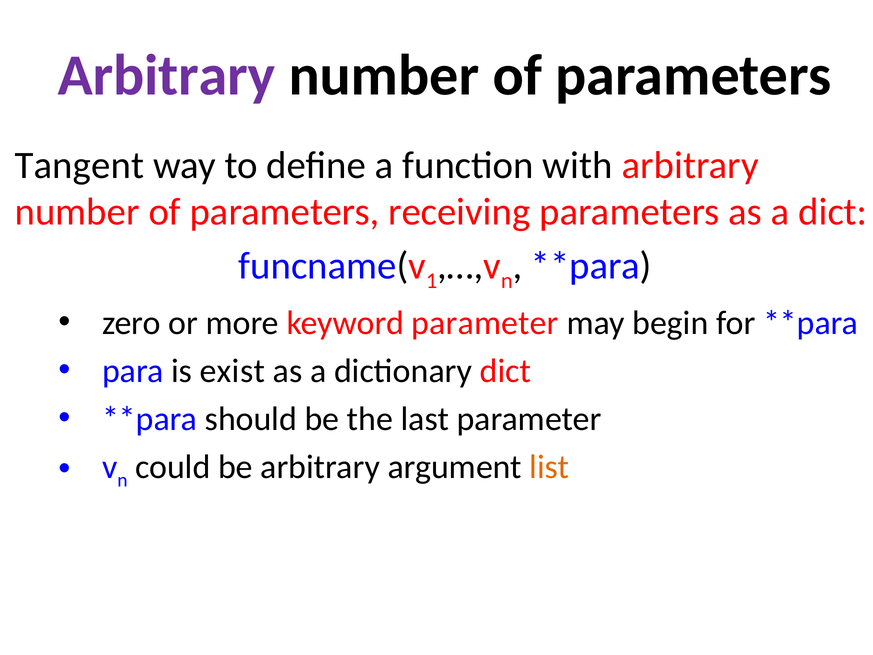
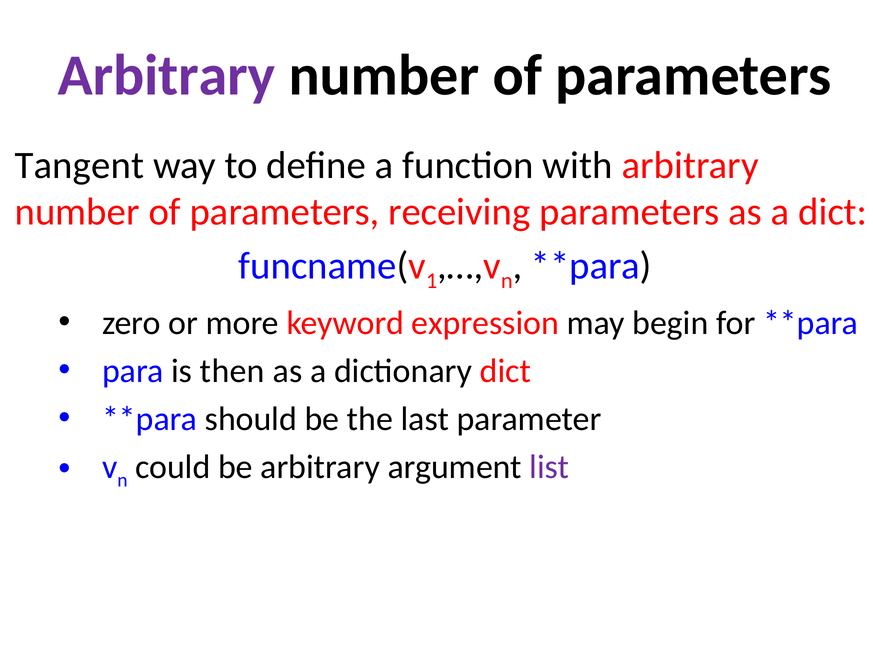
keyword parameter: parameter -> expression
exist: exist -> then
list colour: orange -> purple
